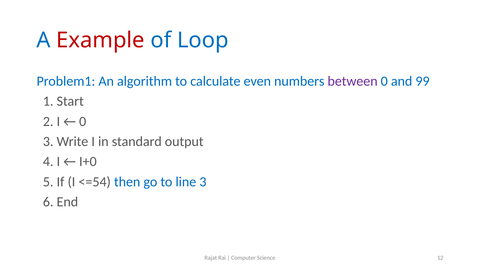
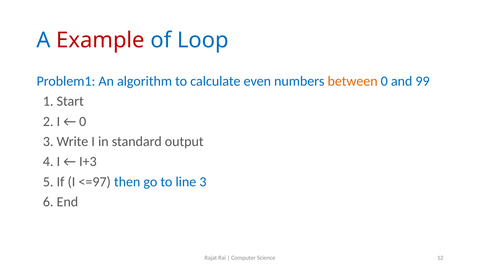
between colour: purple -> orange
I+0: I+0 -> I+3
<=54: <=54 -> <=97
